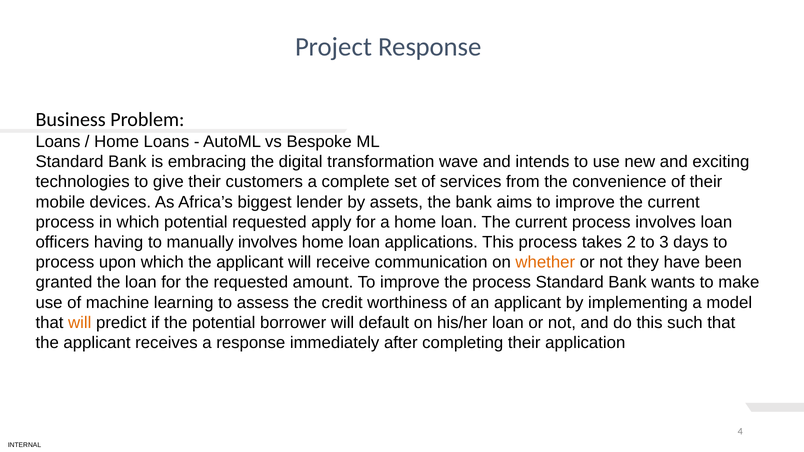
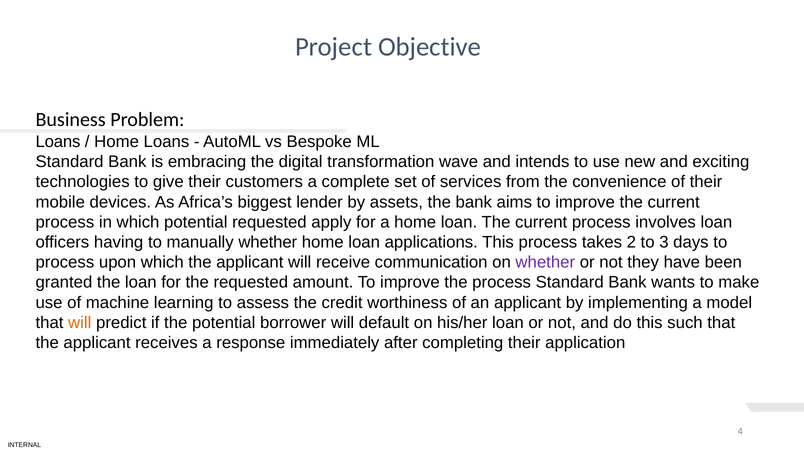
Project Response: Response -> Objective
manually involves: involves -> whether
whether at (545, 262) colour: orange -> purple
